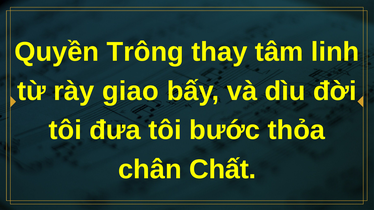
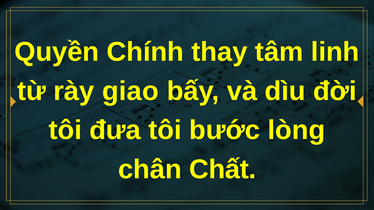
Trông: Trông -> Chính
thỏa: thỏa -> lòng
